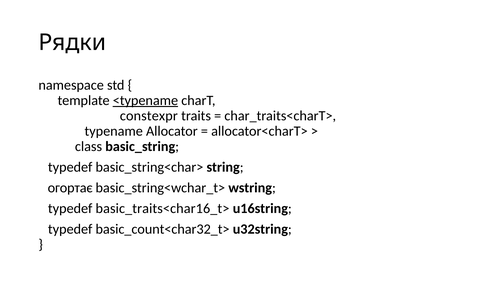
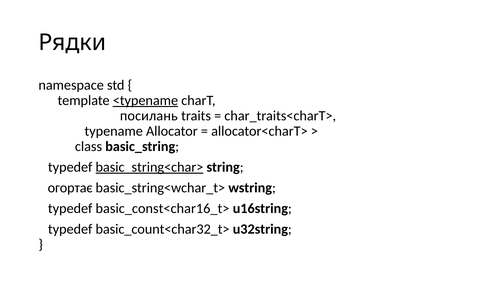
constexpr: constexpr -> посилань
basic_string<char> underline: none -> present
basic_traits<char16_t>: basic_traits<char16_t> -> basic_const<char16_t>
